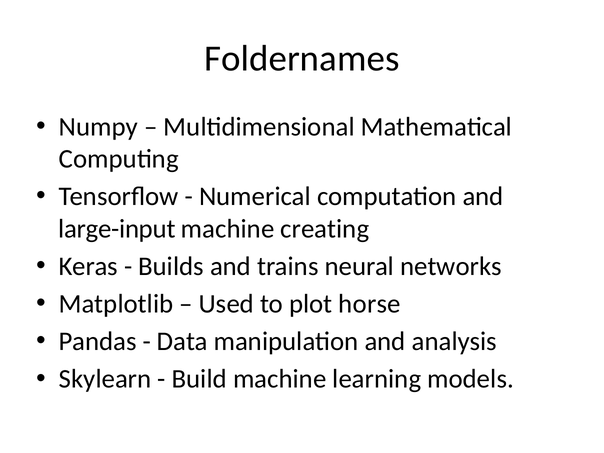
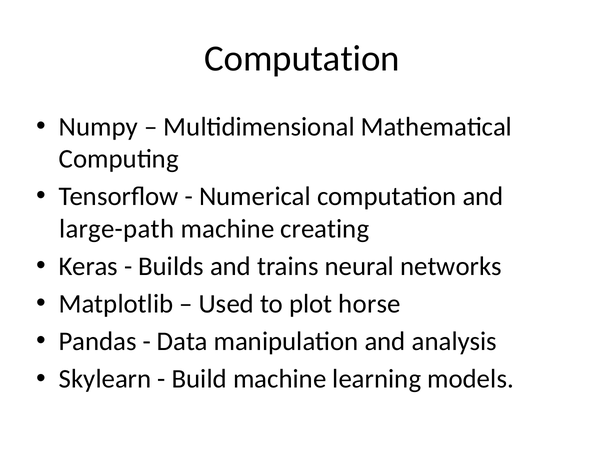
Foldernames at (302, 58): Foldernames -> Computation
large-input: large-input -> large-path
